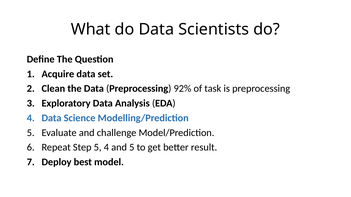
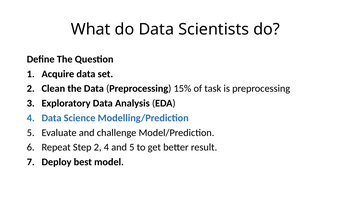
92%: 92% -> 15%
Step 5: 5 -> 2
